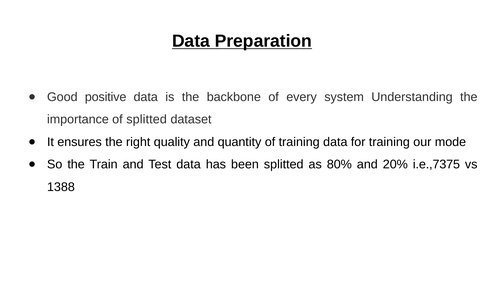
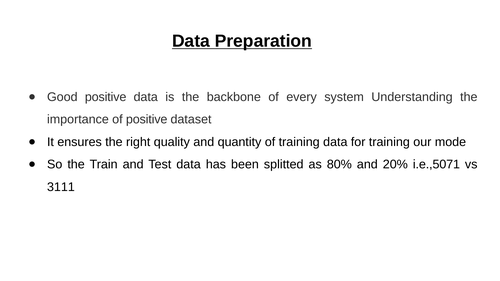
of splitted: splitted -> positive
i.e.,7375: i.e.,7375 -> i.e.,5071
1388: 1388 -> 3111
